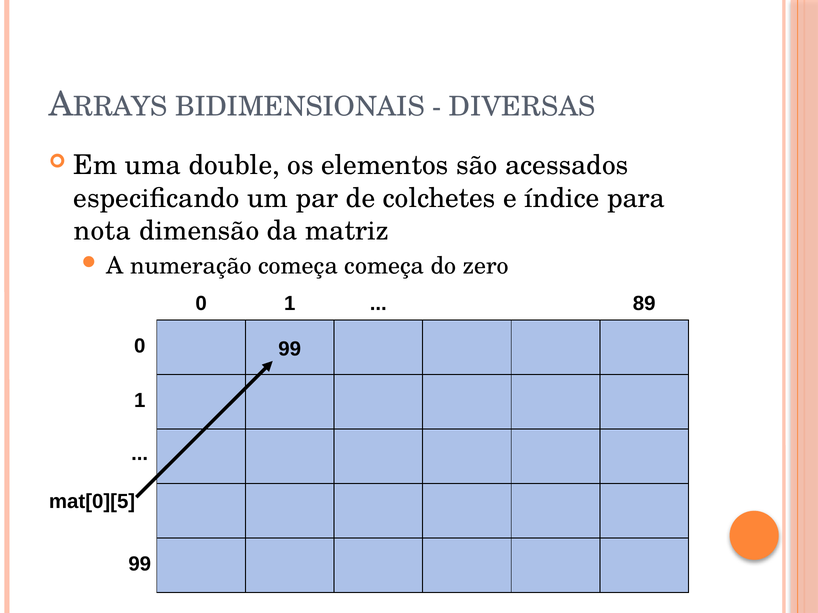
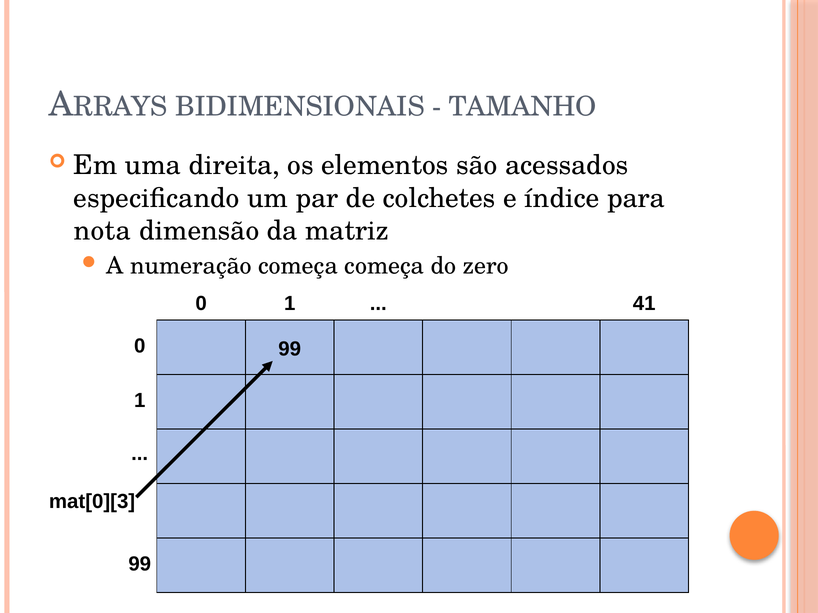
DIVERSAS: DIVERSAS -> TAMANHO
double: double -> direita
89: 89 -> 41
mat[0][5: mat[0][5 -> mat[0][3
